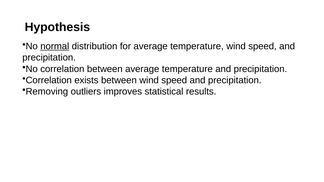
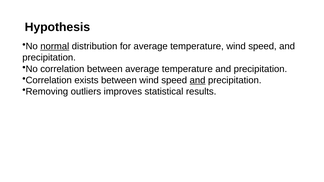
and at (198, 80) underline: none -> present
